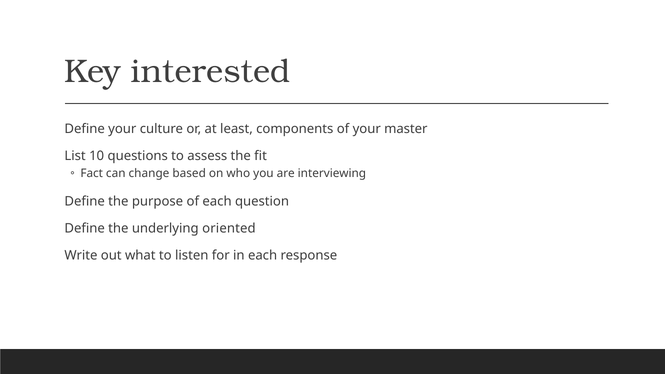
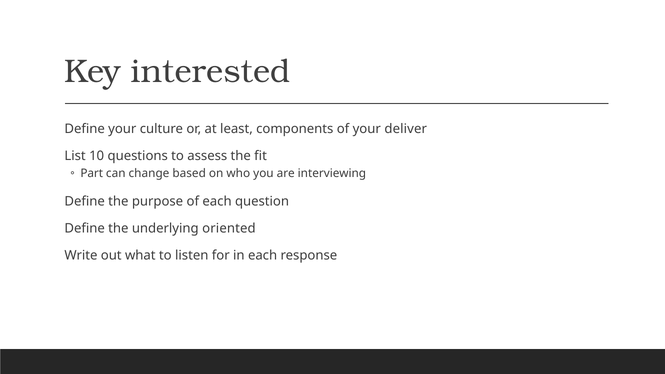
master: master -> deliver
Fact: Fact -> Part
